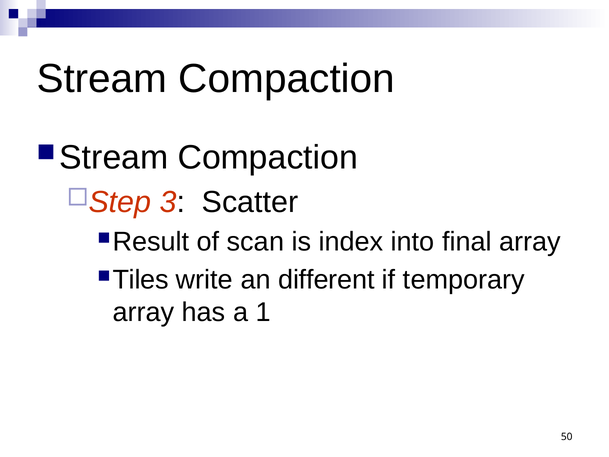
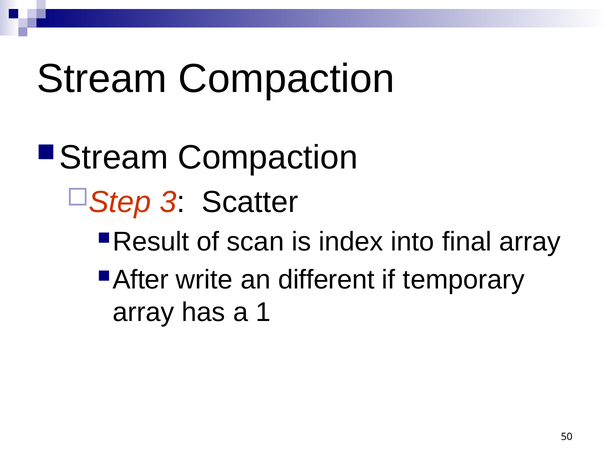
Tiles: Tiles -> After
